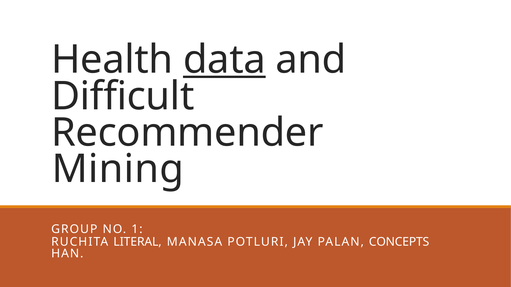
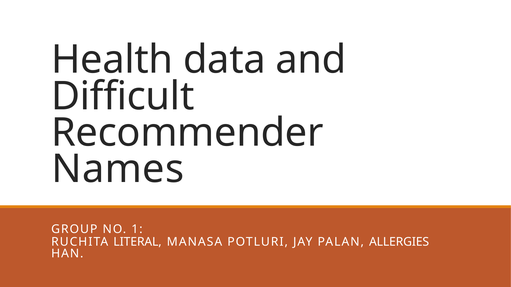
data underline: present -> none
Mining: Mining -> Names
CONCEPTS: CONCEPTS -> ALLERGIES
